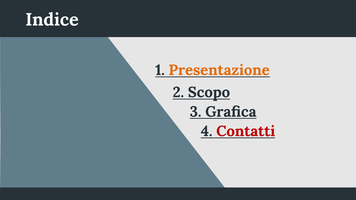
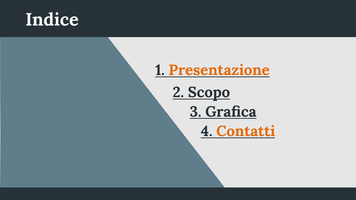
Contatti colour: red -> orange
